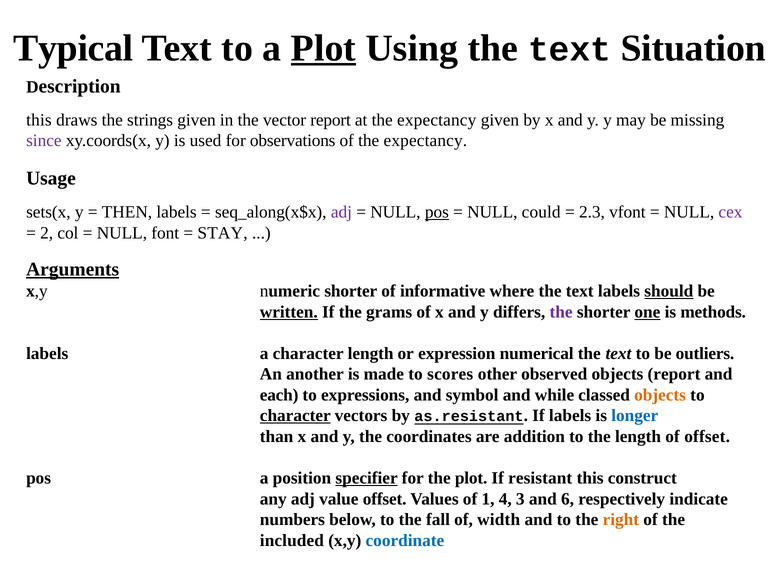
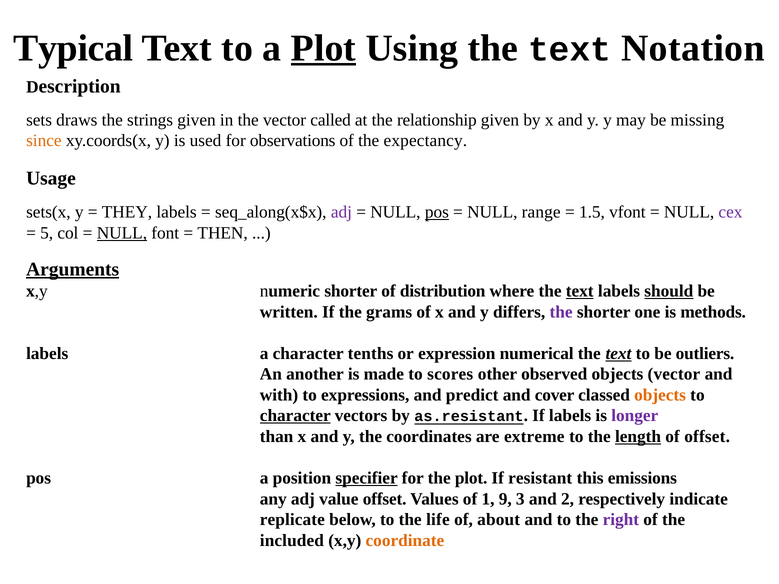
Situation: Situation -> Notation
this at (39, 120): this -> sets
vector report: report -> called
at the expectancy: expectancy -> relationship
since colour: purple -> orange
THEN: THEN -> THEY
could: could -> range
2.3: 2.3 -> 1.5
2: 2 -> 5
NULL at (122, 233) underline: none -> present
STAY: STAY -> THEN
informative: informative -> distribution
text at (580, 291) underline: none -> present
written underline: present -> none
one underline: present -> none
character length: length -> tenths
text at (619, 354) underline: none -> present
objects report: report -> vector
each: each -> with
symbol: symbol -> predict
while: while -> cover
longer colour: blue -> purple
addition: addition -> extreme
length at (638, 437) underline: none -> present
construct: construct -> emissions
4: 4 -> 9
6: 6 -> 2
numbers: numbers -> replicate
fall: fall -> life
width: width -> about
right colour: orange -> purple
coordinate colour: blue -> orange
